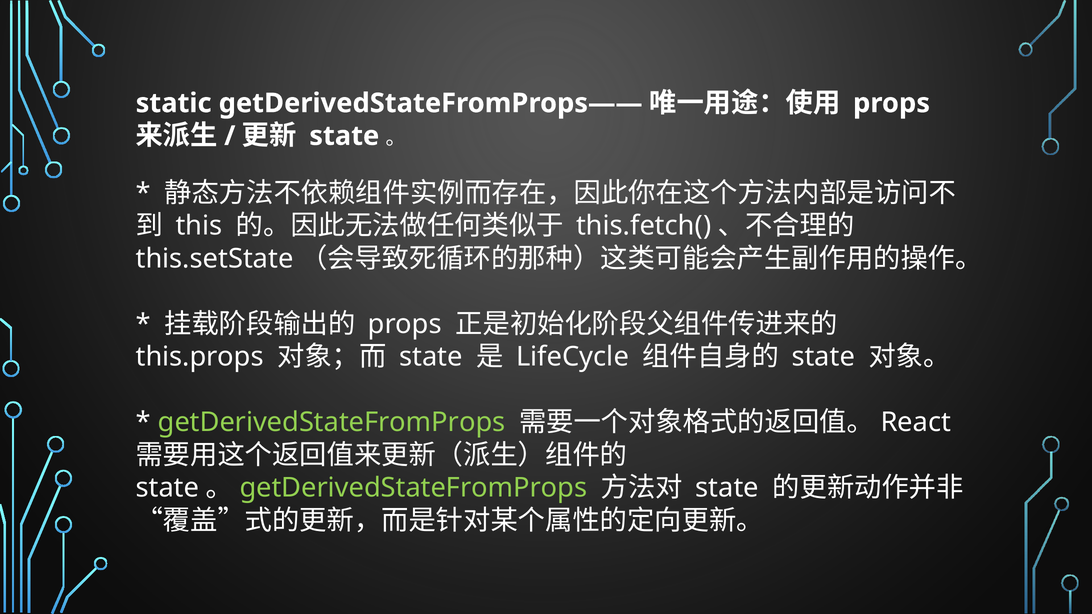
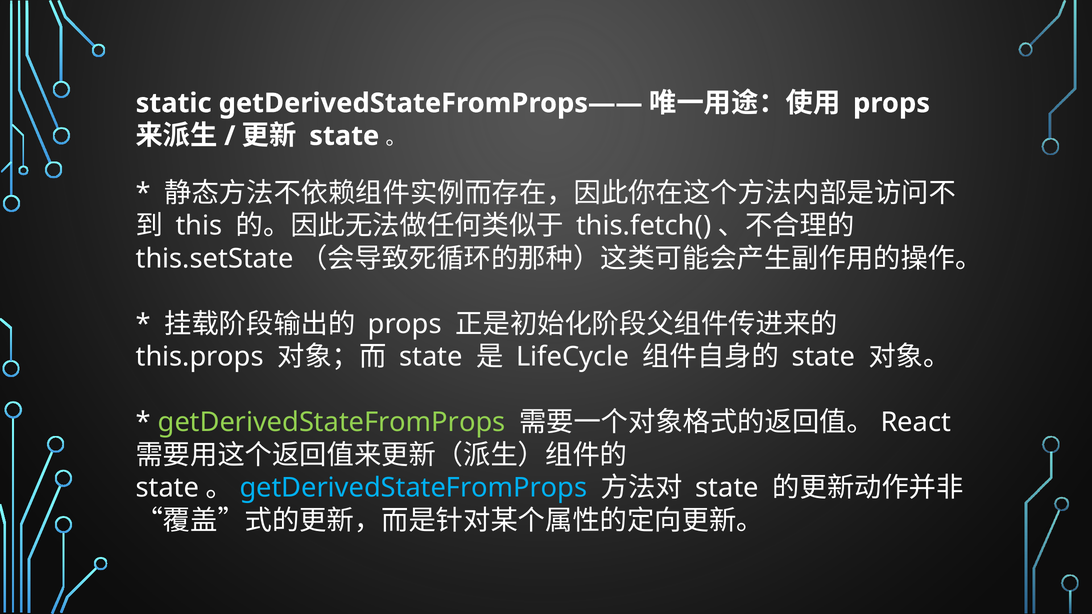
getDerivedStateFromProps at (413, 488) colour: light green -> light blue
